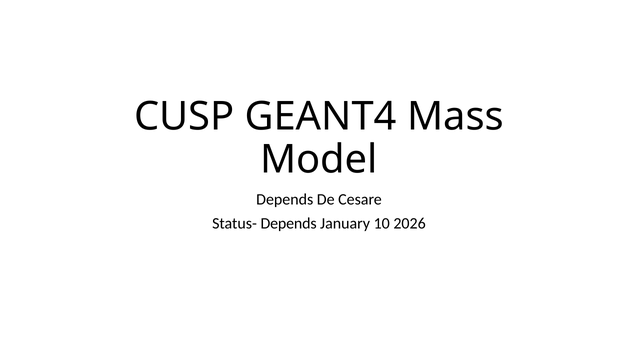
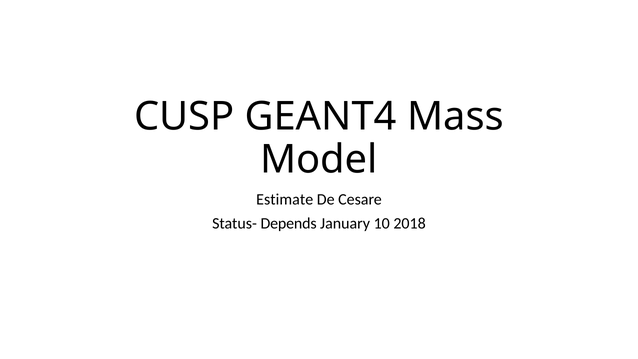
Depends at (285, 199): Depends -> Estimate
2026: 2026 -> 2018
